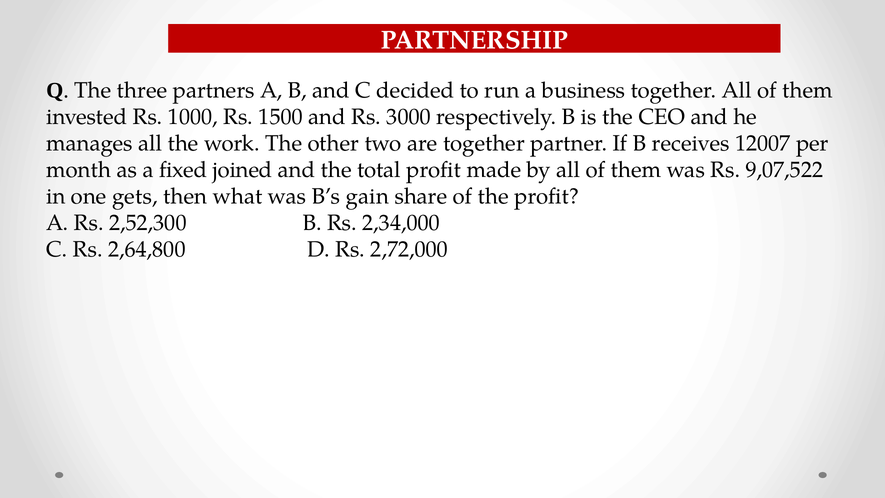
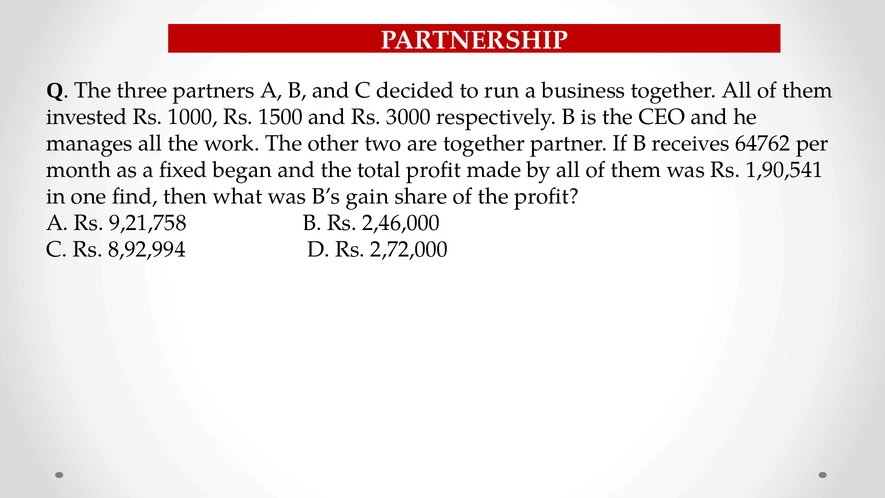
12007: 12007 -> 64762
joined: joined -> began
9,07,522: 9,07,522 -> 1,90,541
gets: gets -> find
2,52,300: 2,52,300 -> 9,21,758
2,34,000: 2,34,000 -> 2,46,000
2,64,800: 2,64,800 -> 8,92,994
